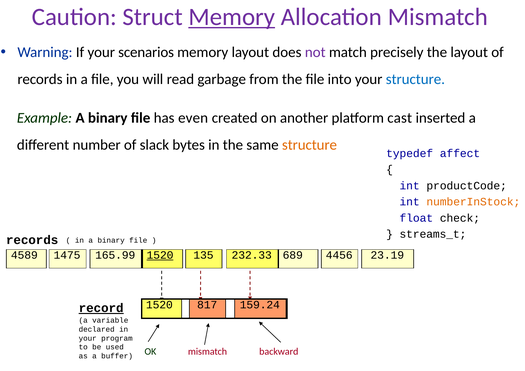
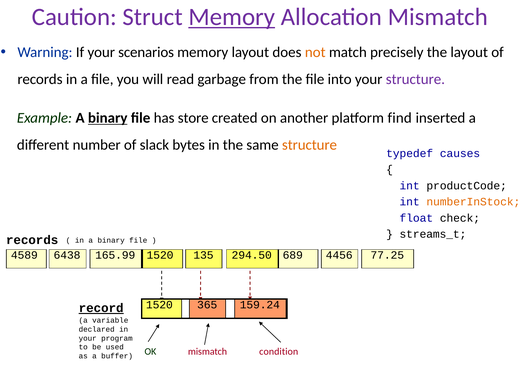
not colour: purple -> orange
structure at (415, 79) colour: blue -> purple
binary at (108, 118) underline: none -> present
even: even -> store
cast: cast -> find
affect: affect -> causes
1475: 1475 -> 6438
1520 at (160, 255) underline: present -> none
232.33: 232.33 -> 294.50
23.19: 23.19 -> 77.25
817: 817 -> 365
backward: backward -> condition
